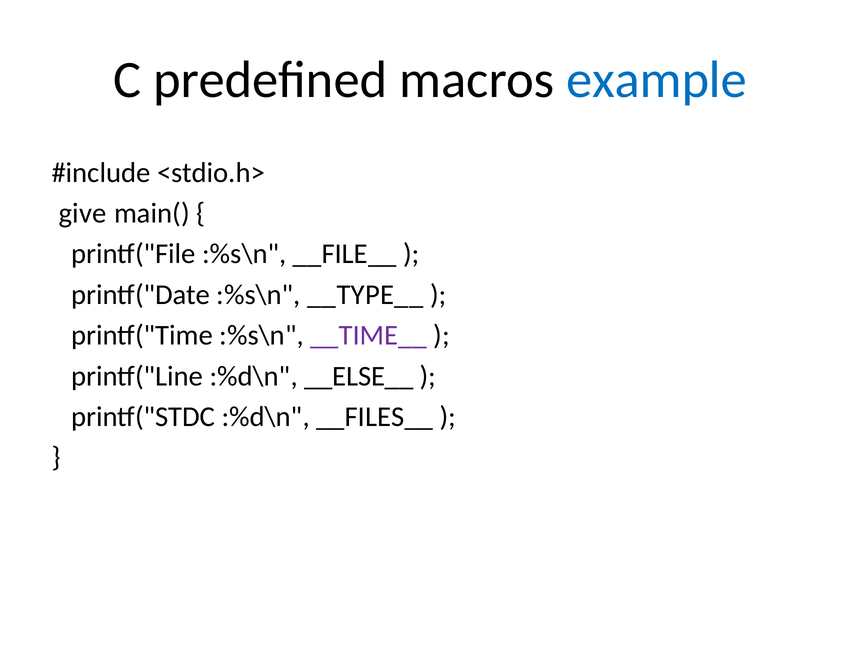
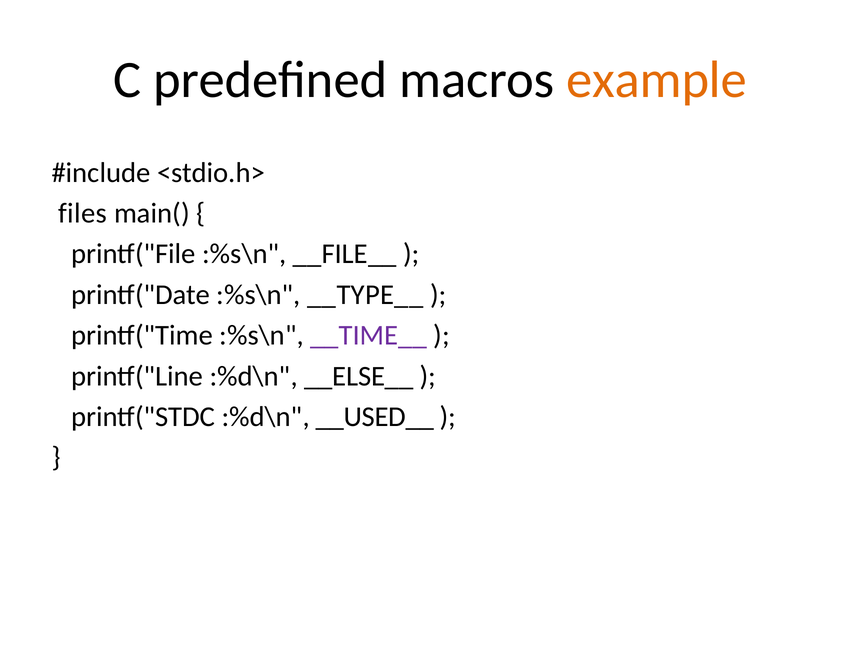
example colour: blue -> orange
give: give -> files
__FILES__: __FILES__ -> __USED__
